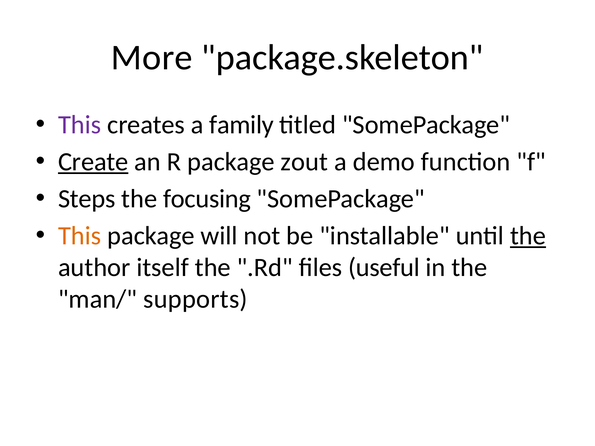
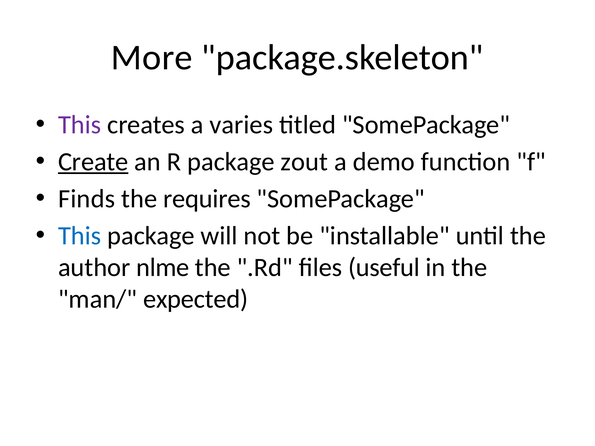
family: family -> varies
Steps: Steps -> Finds
focusing: focusing -> requires
This at (80, 236) colour: orange -> blue
the at (528, 236) underline: present -> none
itself: itself -> nlme
supports: supports -> expected
